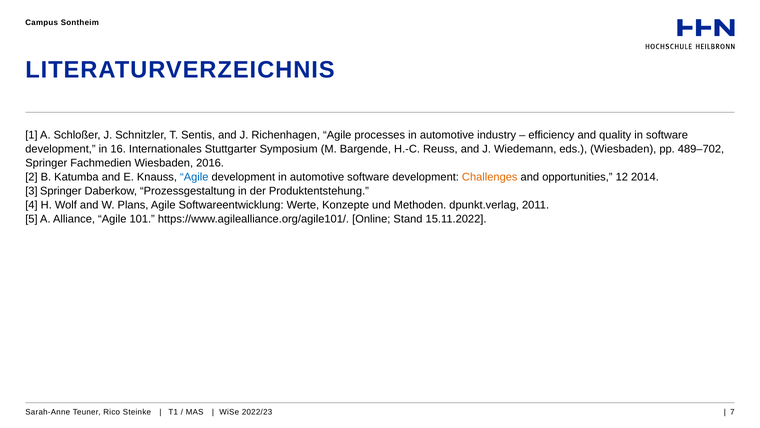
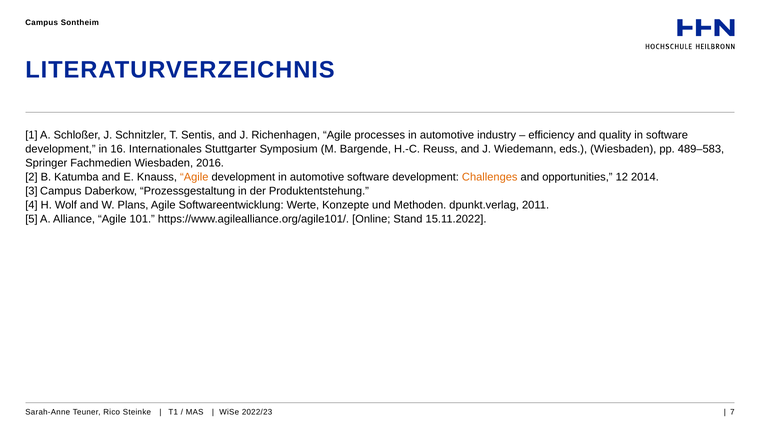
489–702: 489–702 -> 489–583
Agile at (194, 177) colour: blue -> orange
3 Springer: Springer -> Campus
